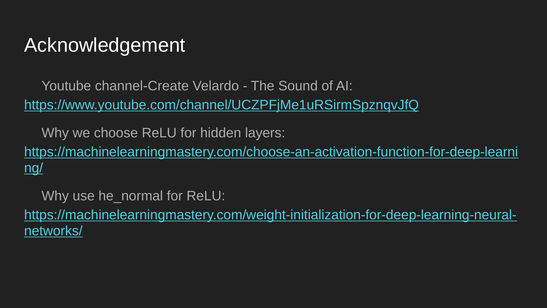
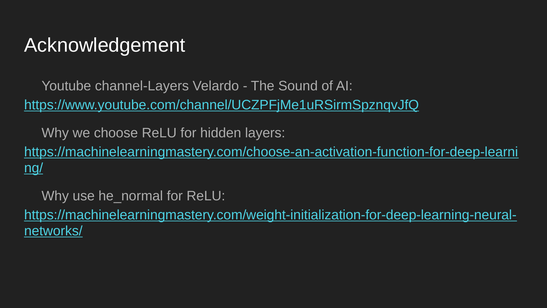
channel-Create: channel-Create -> channel-Layers
